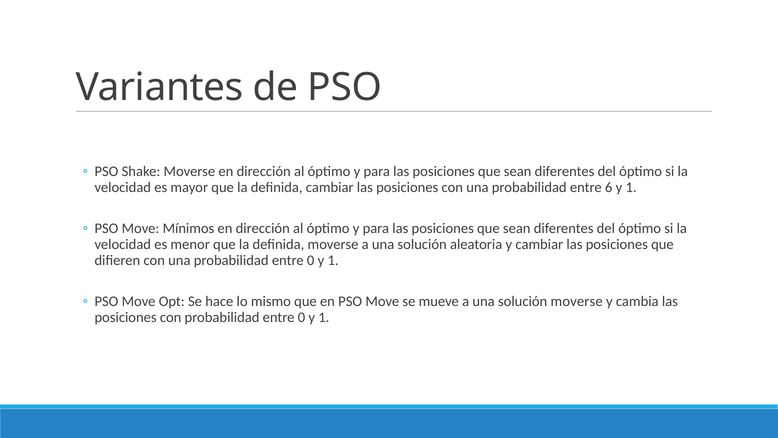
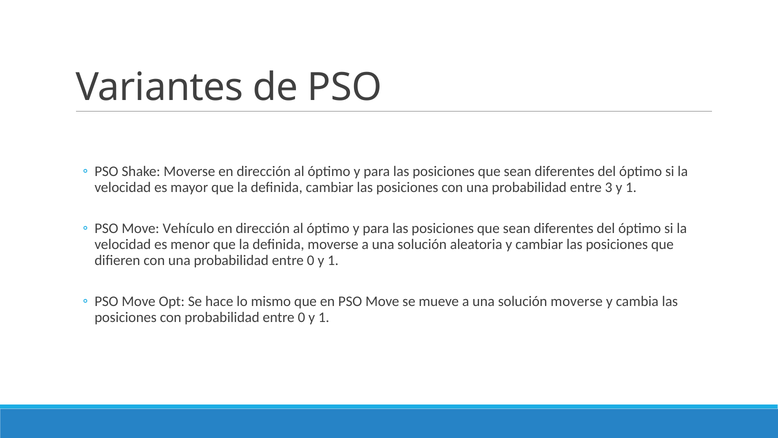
6: 6 -> 3
Mínimos: Mínimos -> Vehículo
